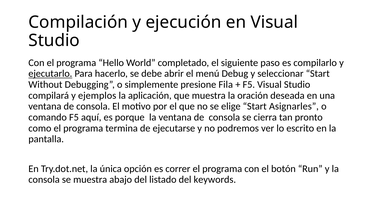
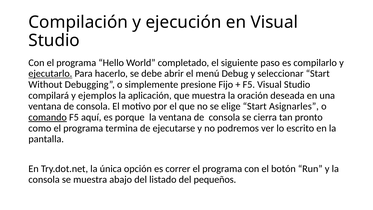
Fila: Fila -> Fijo
comando underline: none -> present
keywords: keywords -> pequeños
